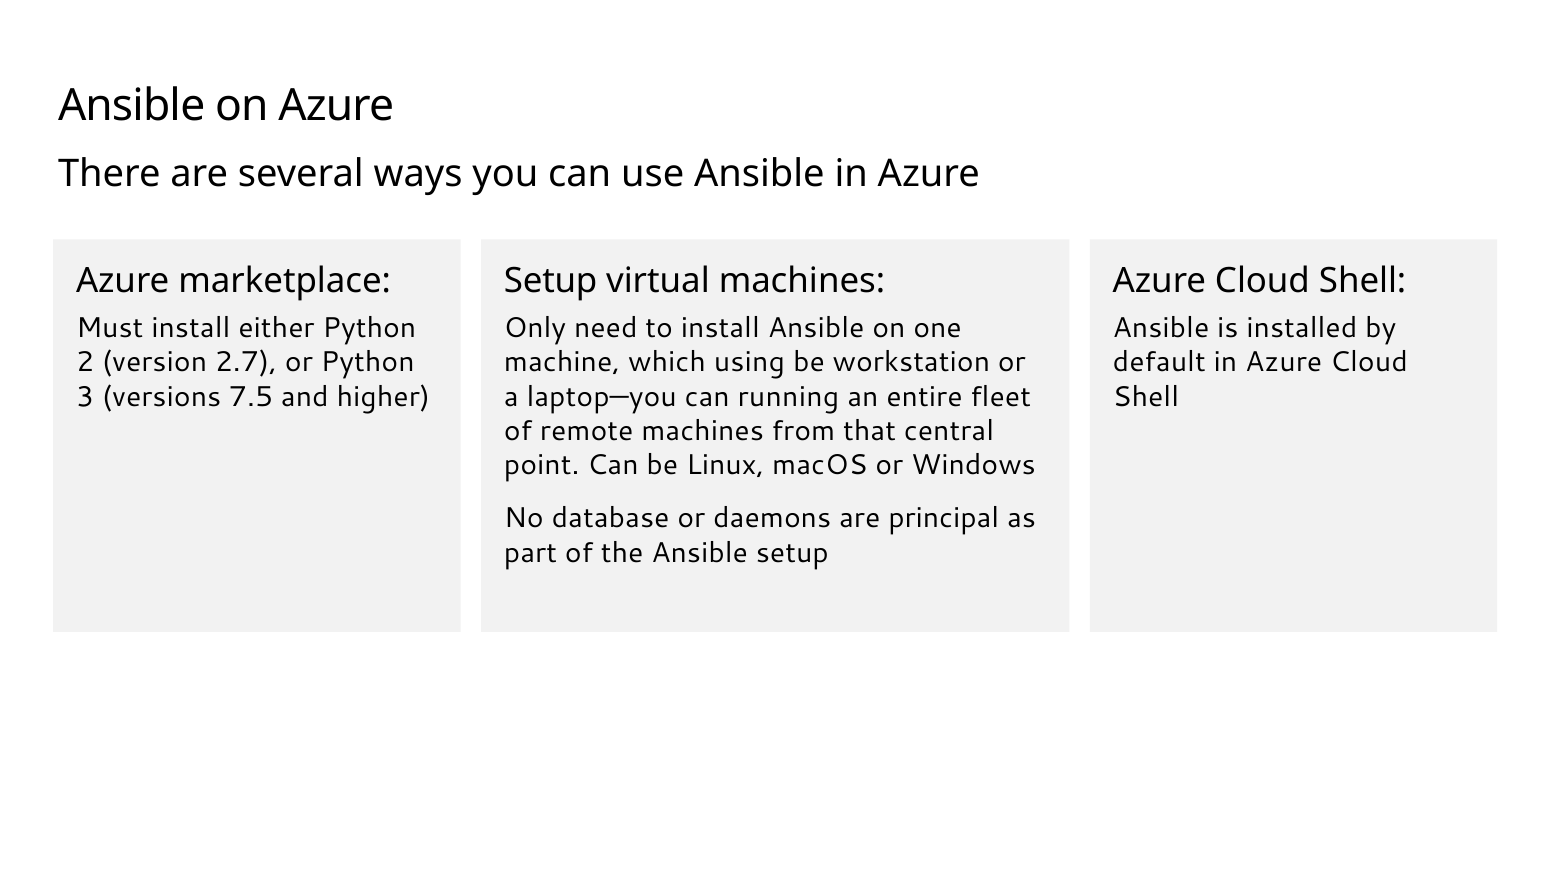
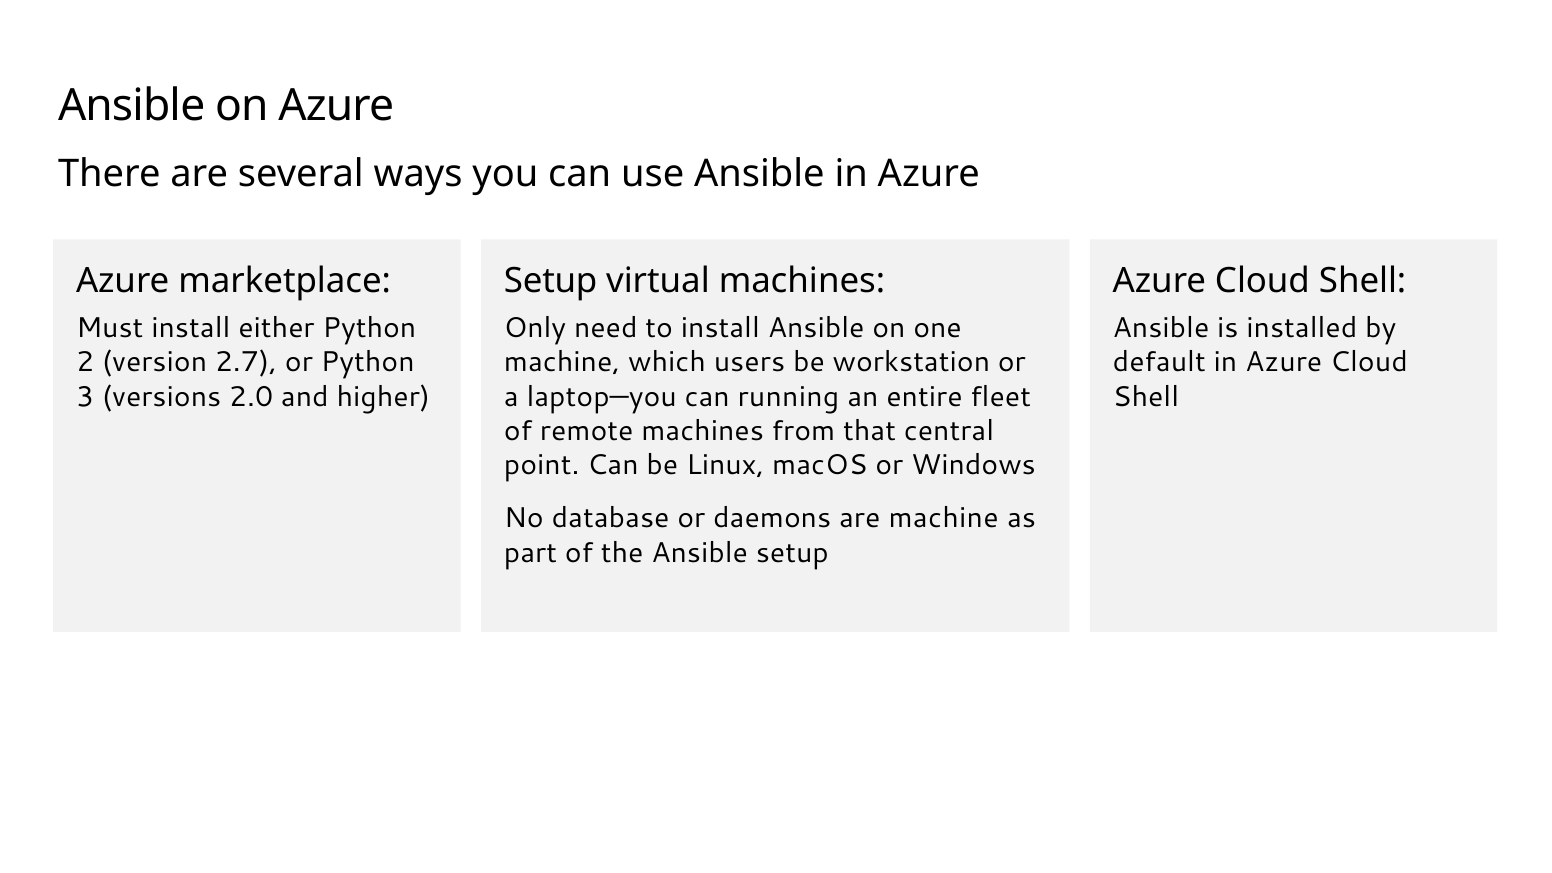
using: using -> users
7.5: 7.5 -> 2.0
are principal: principal -> machine
